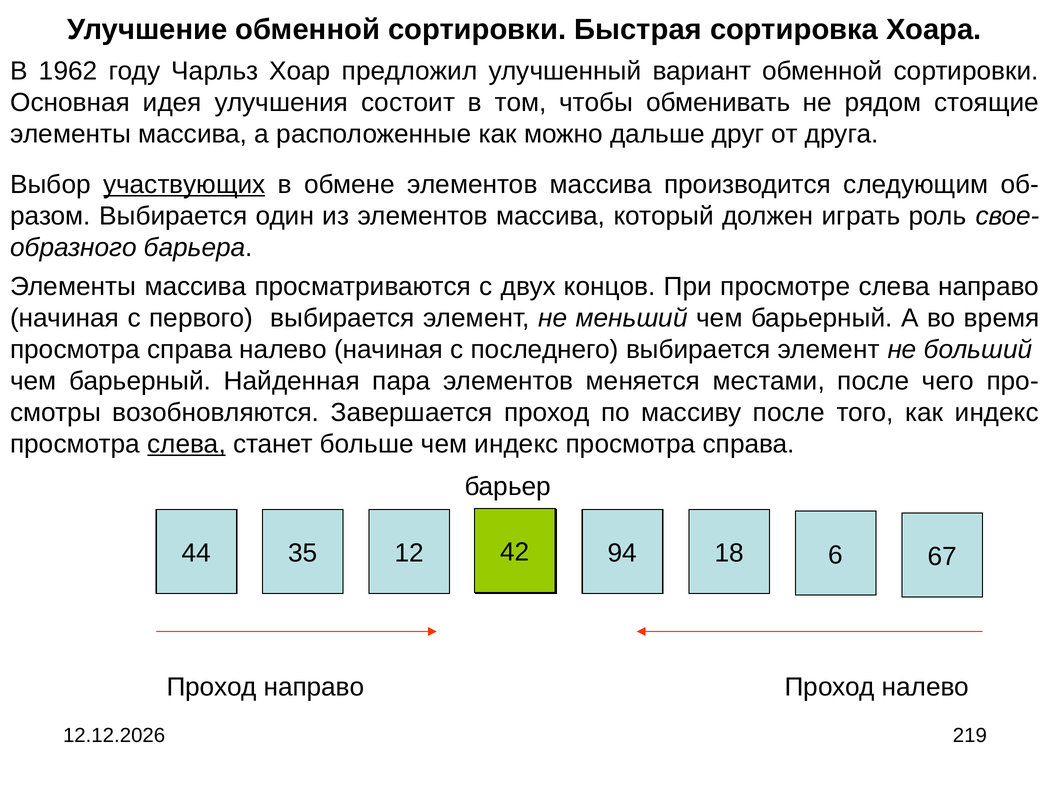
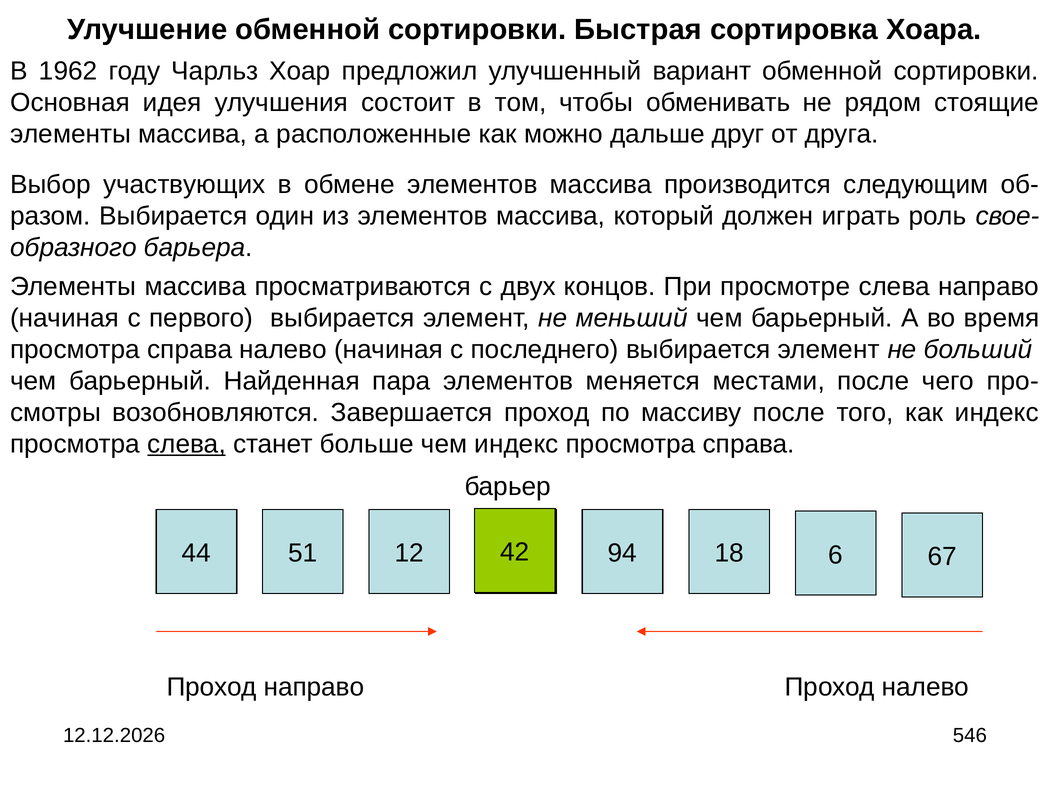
участвующих underline: present -> none
35: 35 -> 51
219: 219 -> 546
